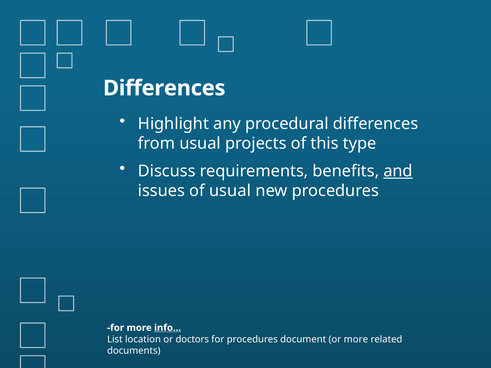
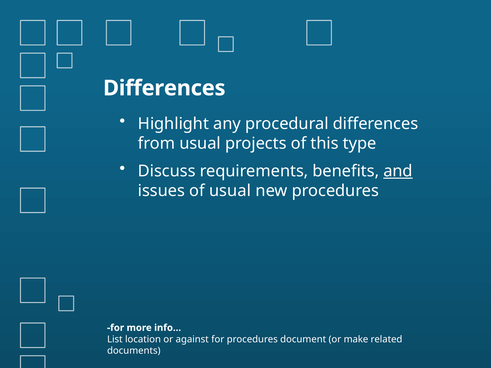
info… underline: present -> none
doctors: doctors -> against
or more: more -> make
